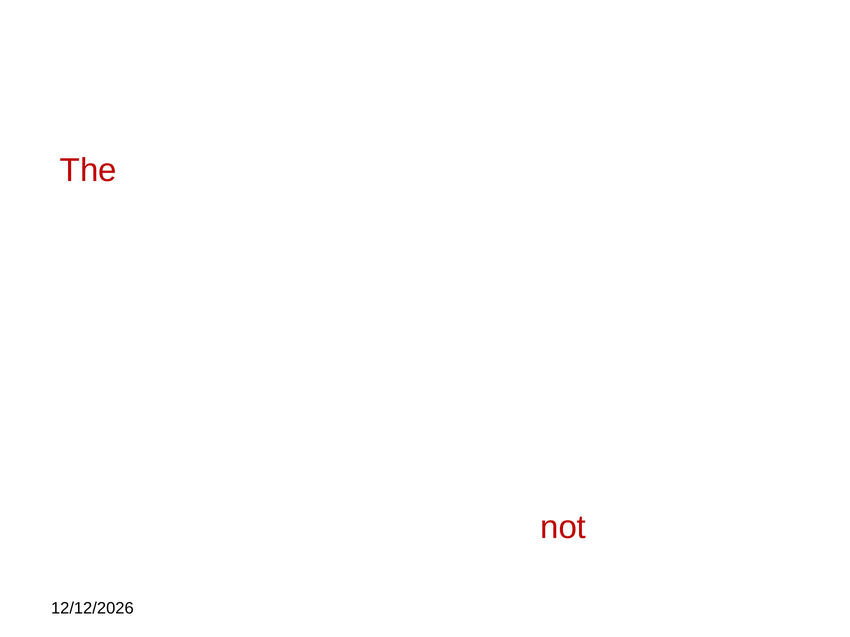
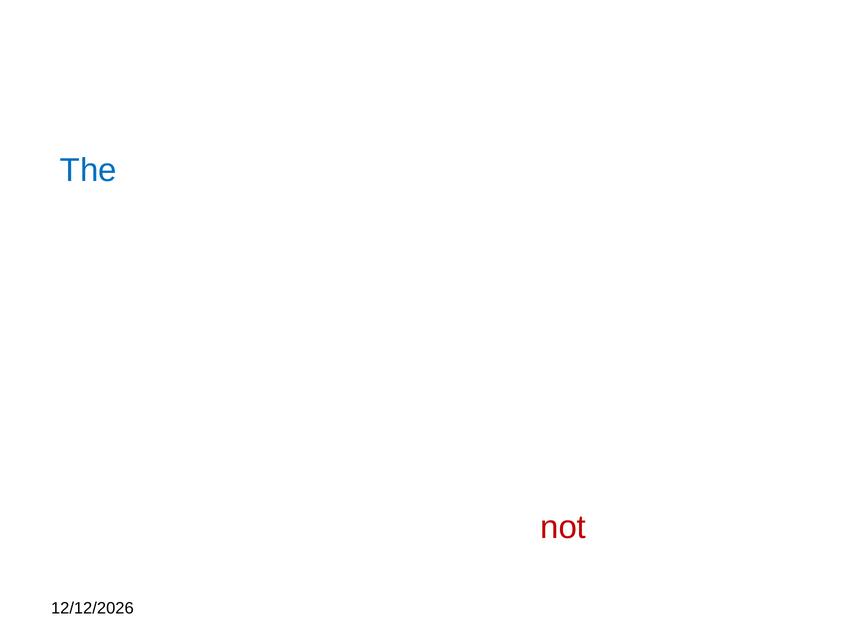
The at (88, 171) colour: red -> blue
